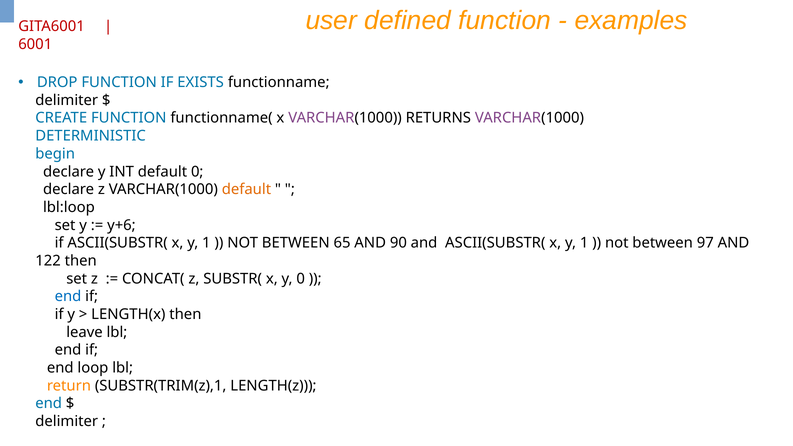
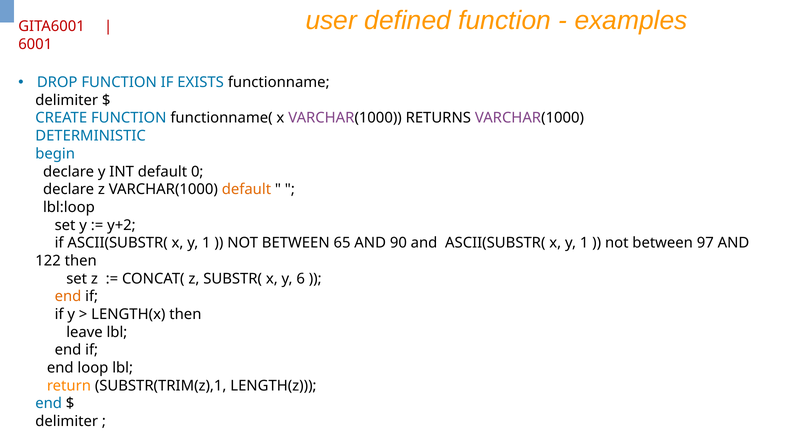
y+6: y+6 -> y+2
y 0: 0 -> 6
end at (68, 297) colour: blue -> orange
